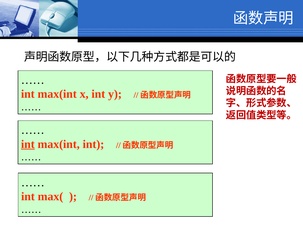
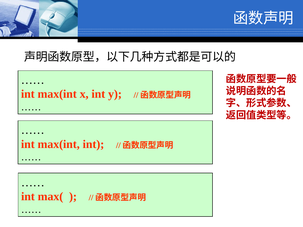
int at (28, 144) underline: present -> none
